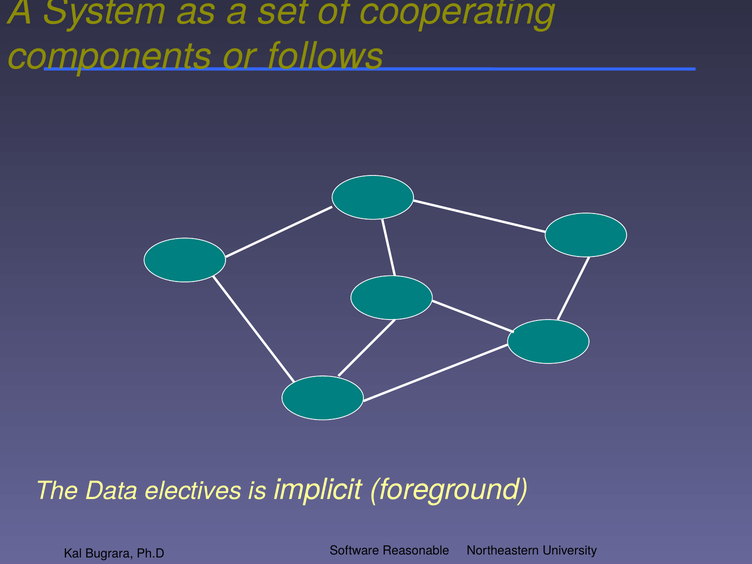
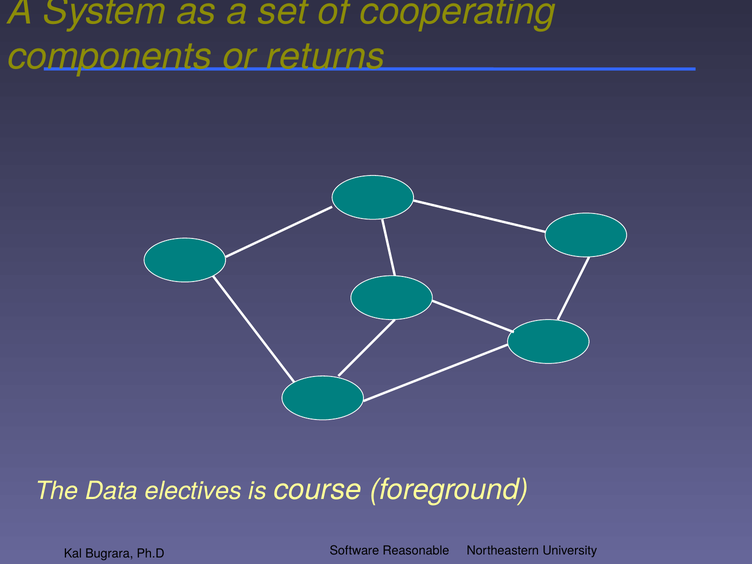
follows: follows -> returns
implicit: implicit -> course
